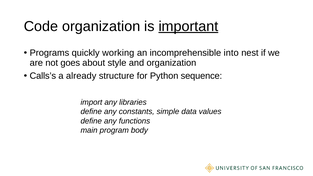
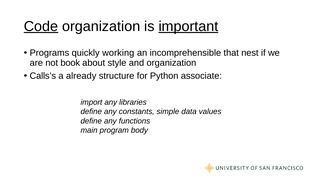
Code underline: none -> present
into: into -> that
goes: goes -> book
sequence: sequence -> associate
